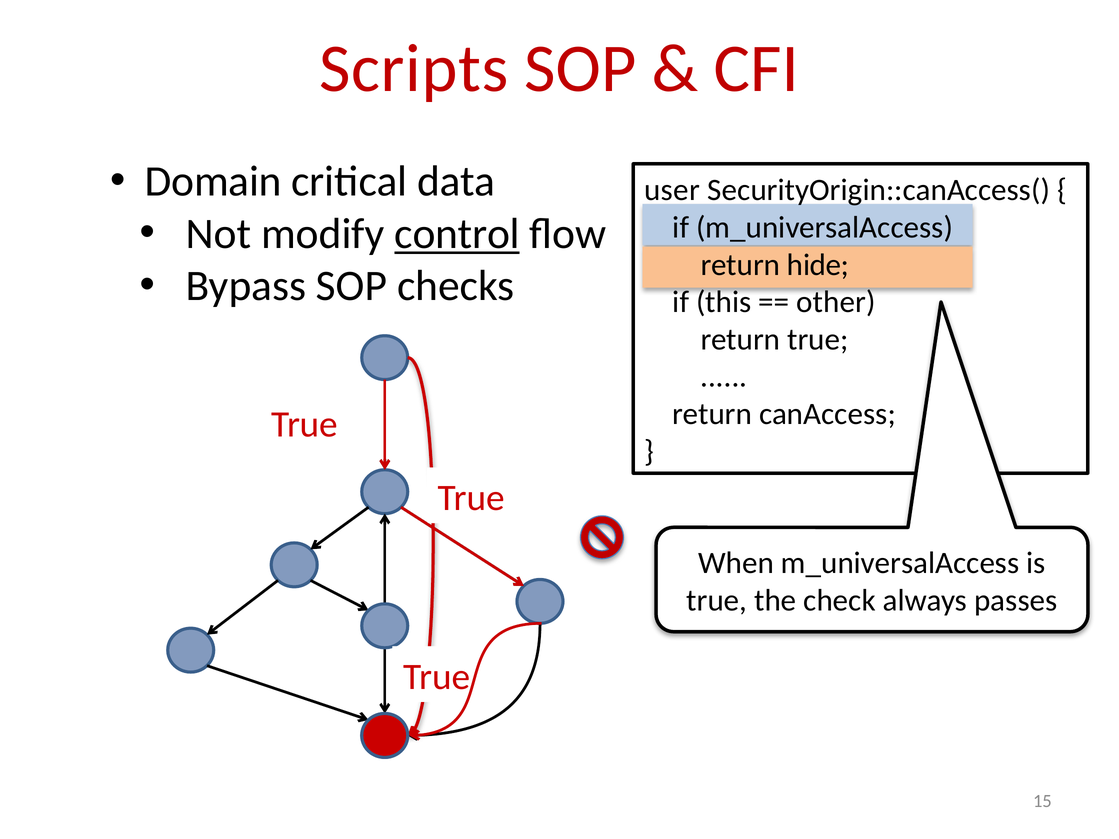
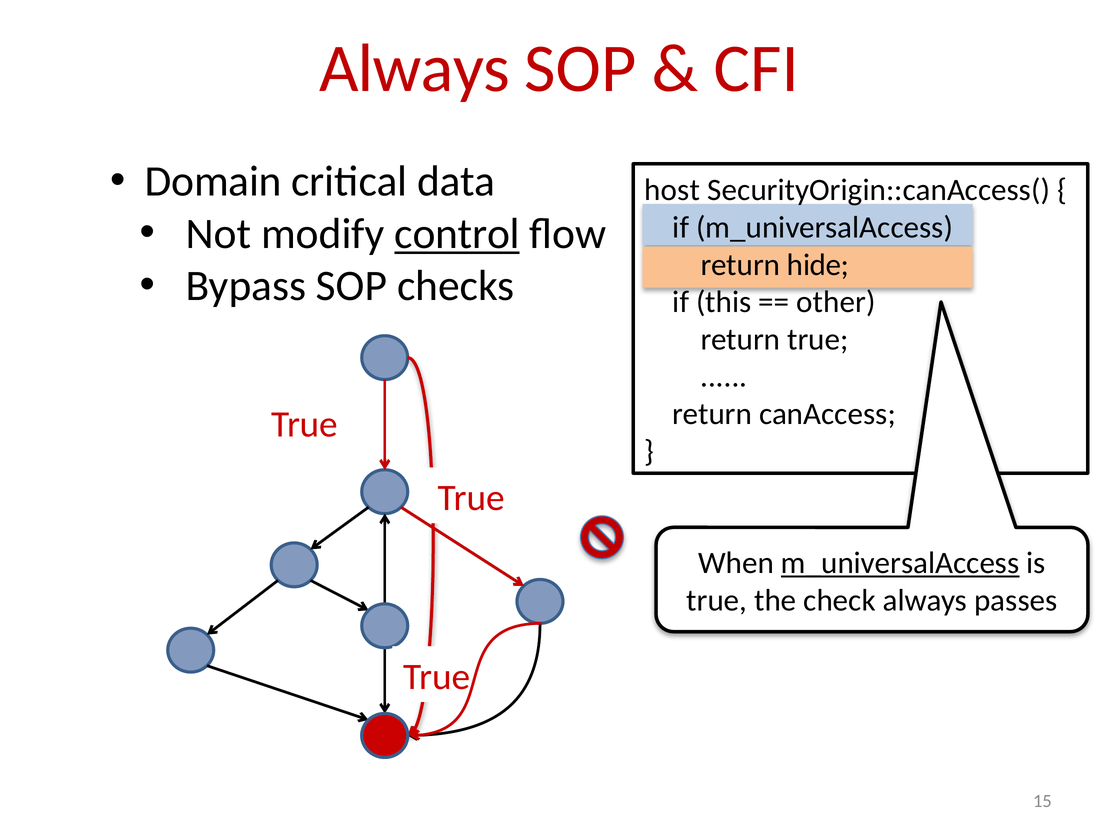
Scripts at (414, 69): Scripts -> Always
user: user -> host
m_universalAccess at (900, 563) underline: none -> present
